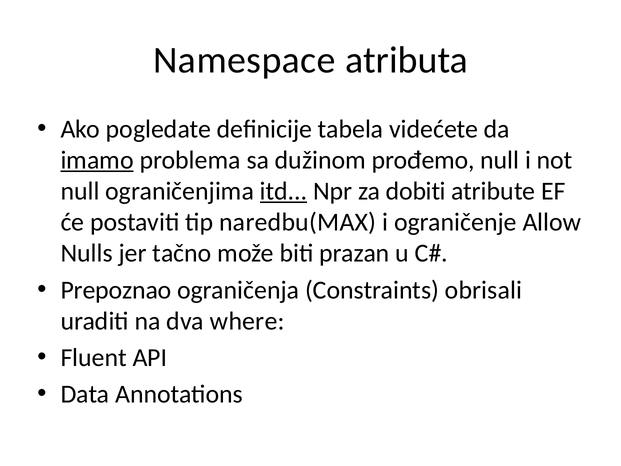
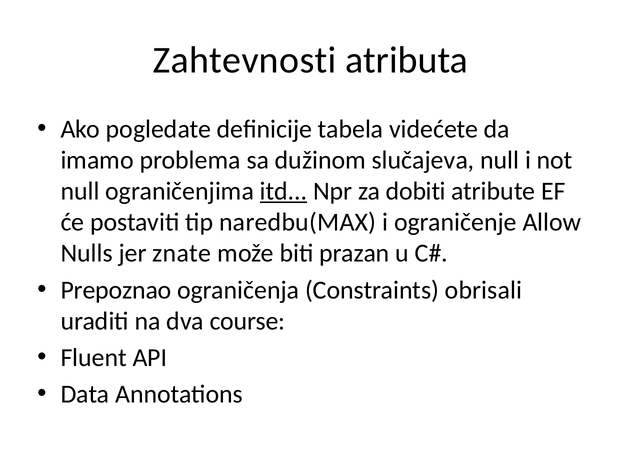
Namespace: Namespace -> Zahtevnosti
imamo underline: present -> none
prođemo: prođemo -> slučajeva
tačno: tačno -> znate
where: where -> course
